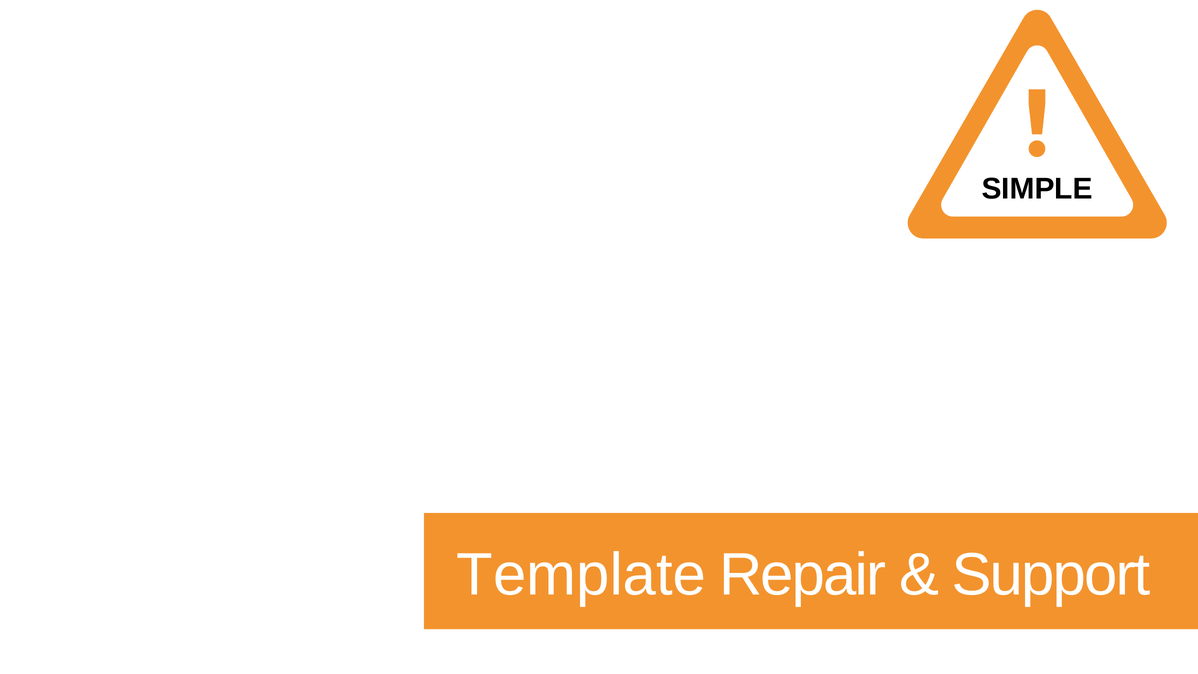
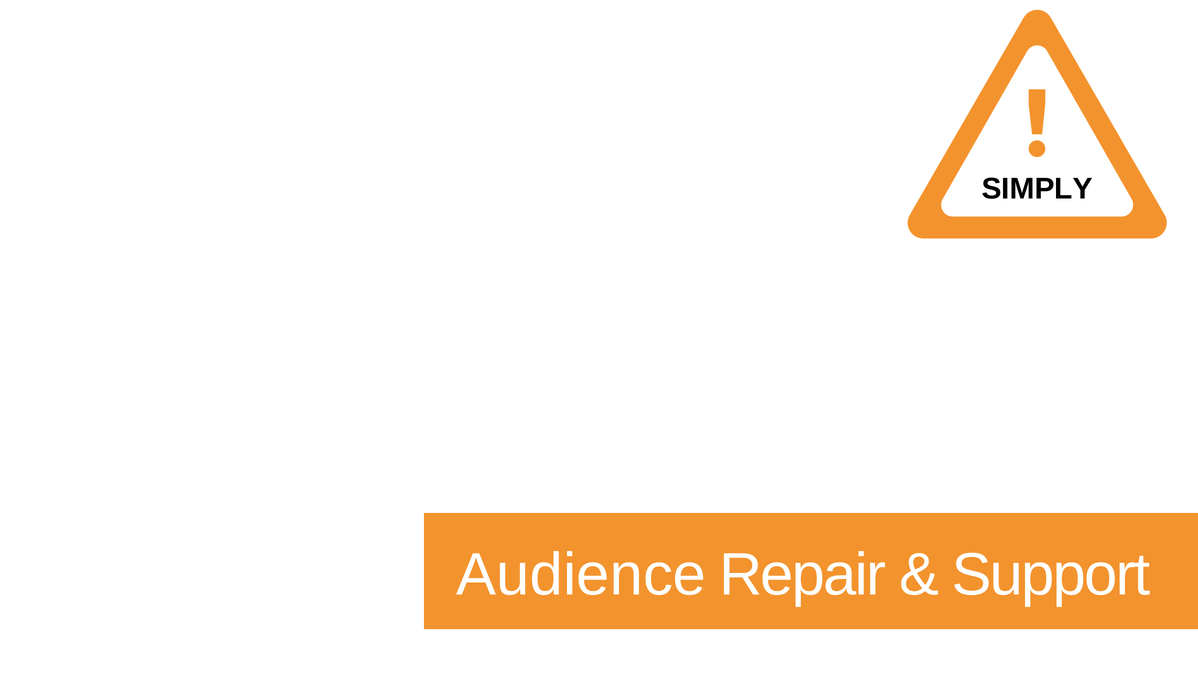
SIMPLE at (1037, 189): SIMPLE -> SIMPLY
Template at (581, 575): Template -> Audience
